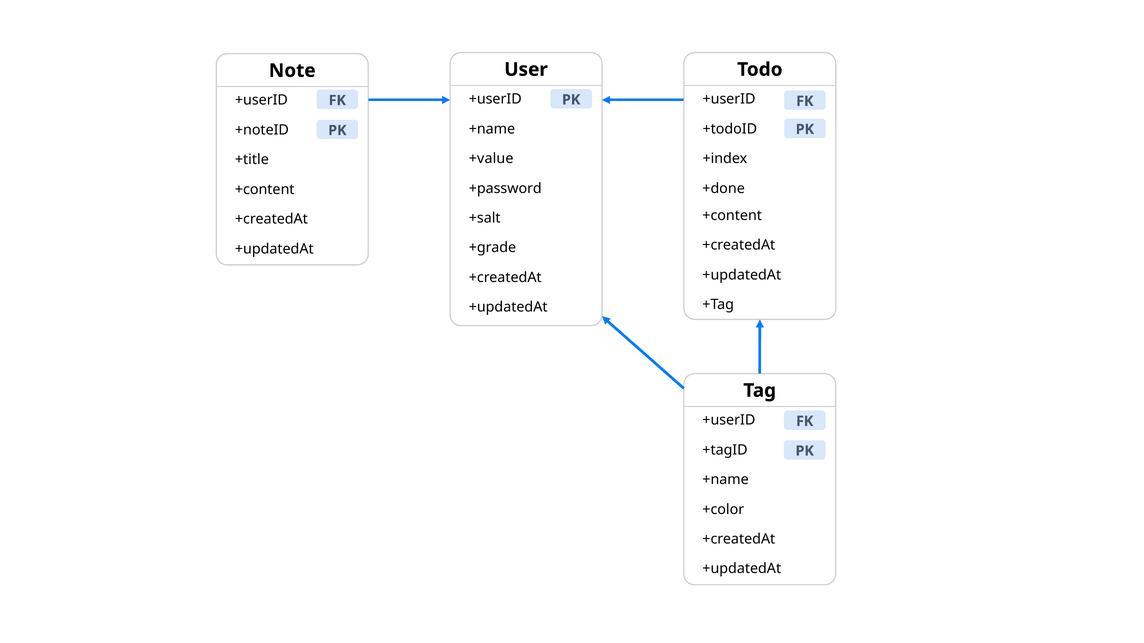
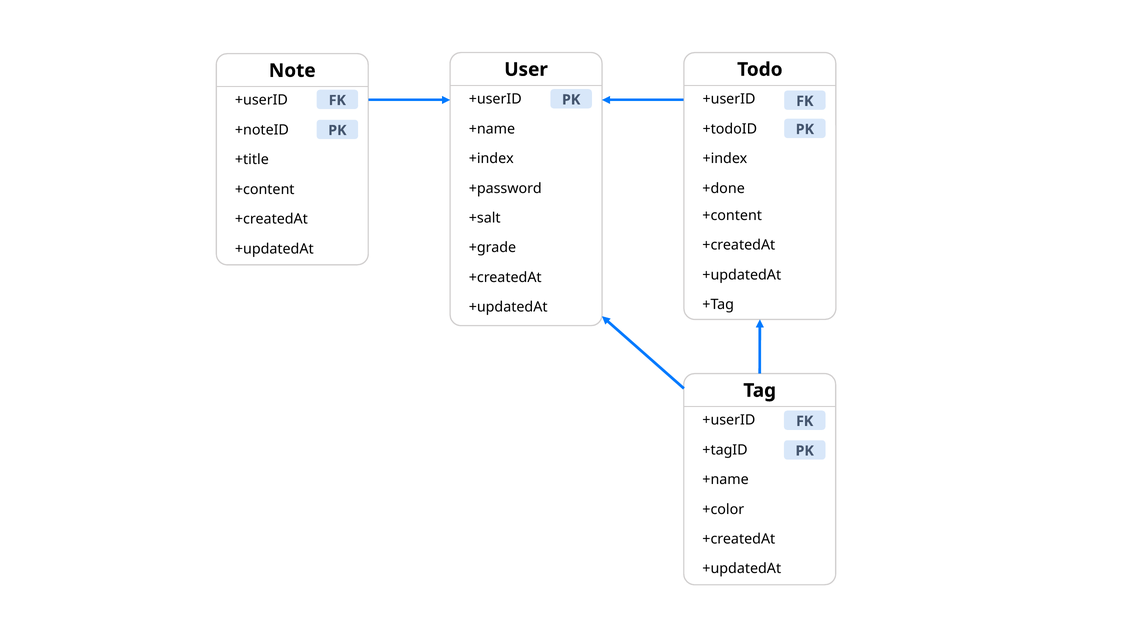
+value at (491, 159): +value -> +index
